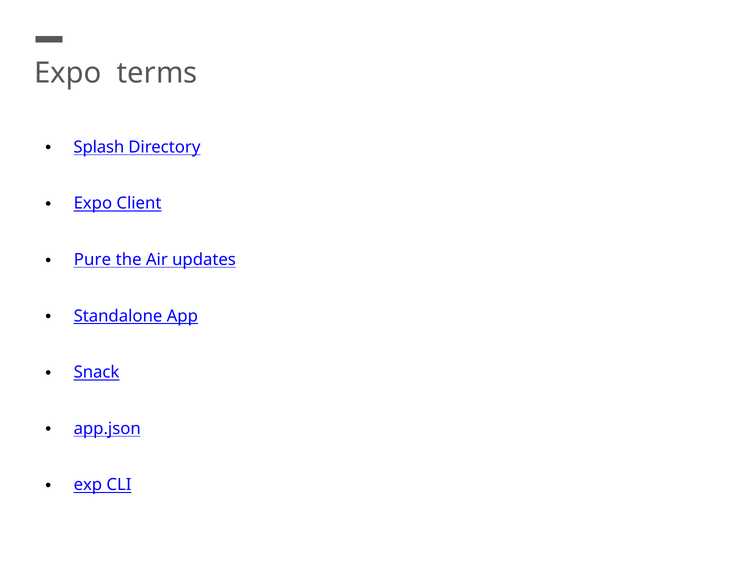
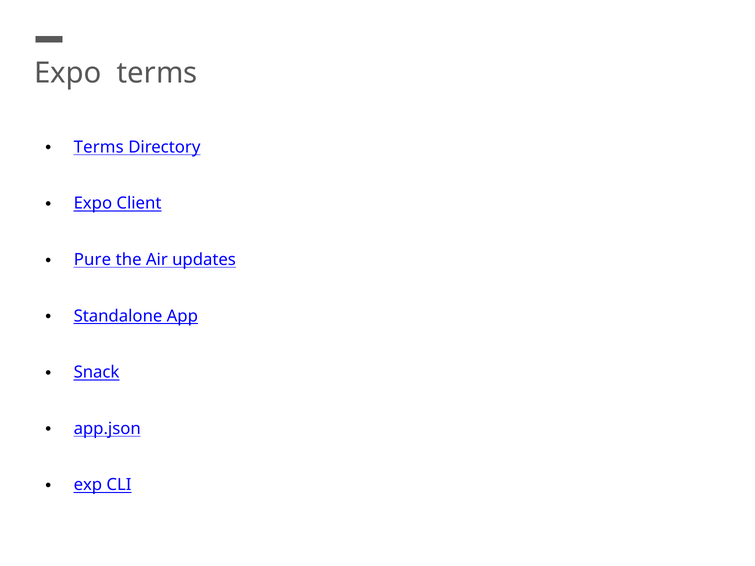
Splash at (99, 147): Splash -> Terms
